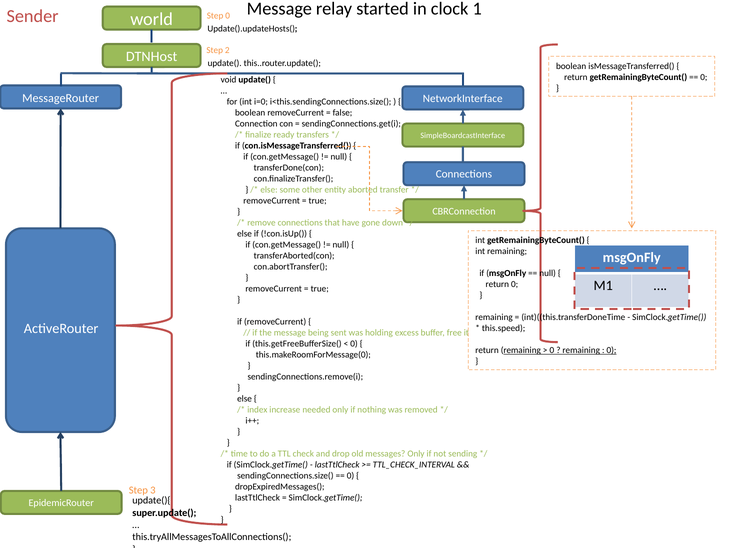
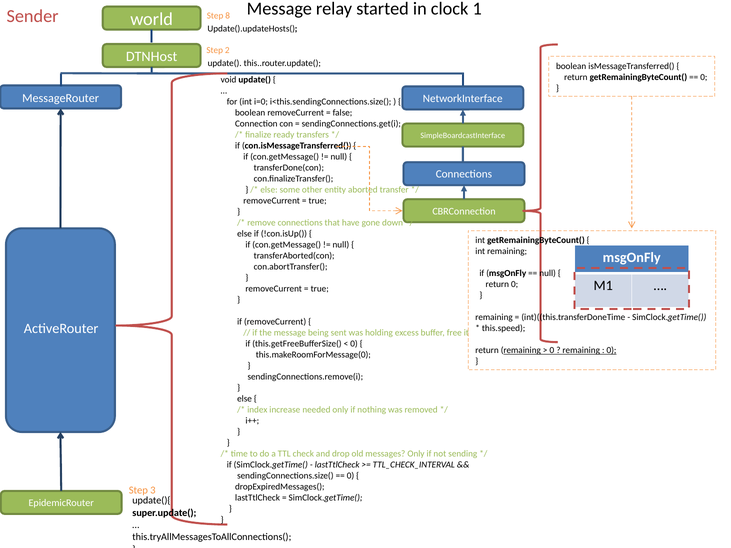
Step 0: 0 -> 8
